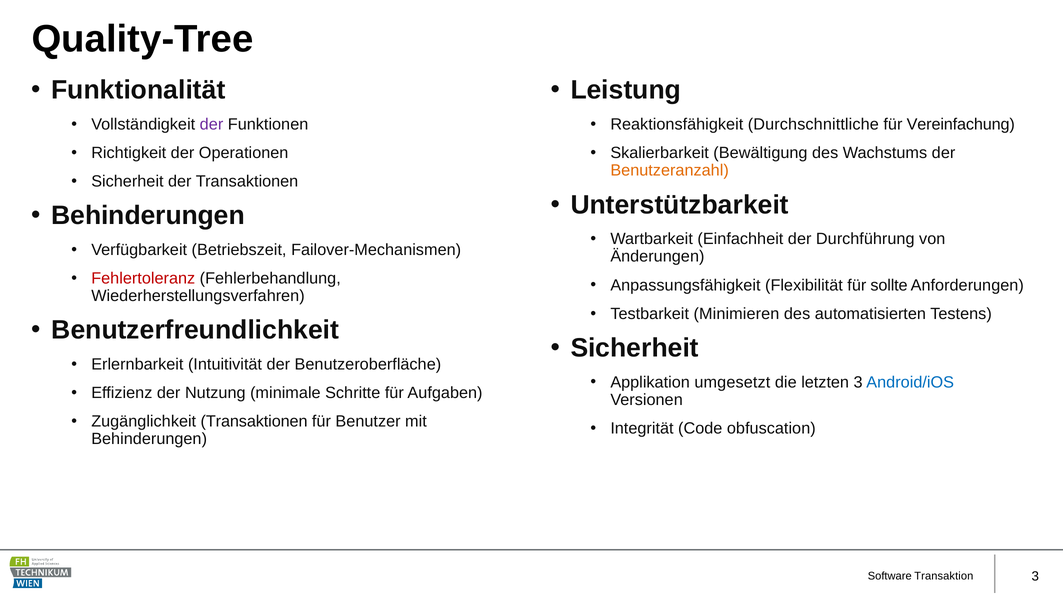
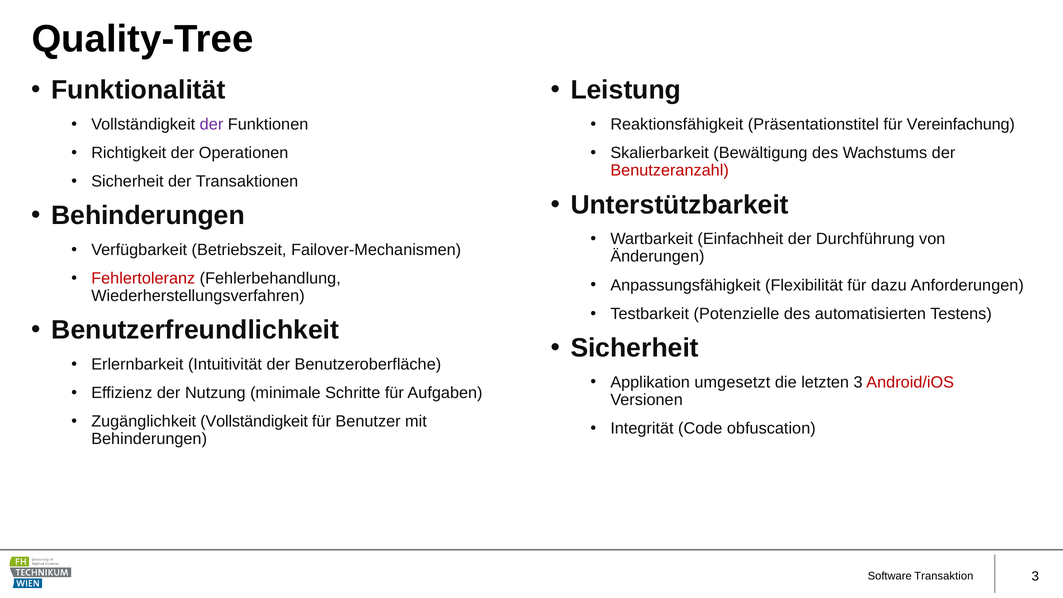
Durchschnittliche: Durchschnittliche -> Präsentationstitel
Benutzeranzahl colour: orange -> red
sollte: sollte -> dazu
Minimieren: Minimieren -> Potenzielle
Android/iOS colour: blue -> red
Zugänglichkeit Transaktionen: Transaktionen -> Vollständigkeit
